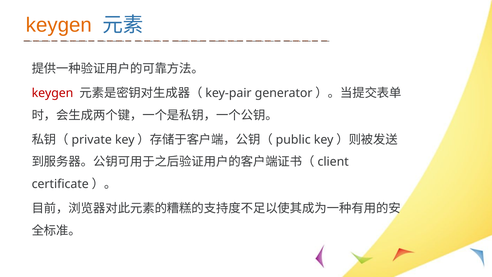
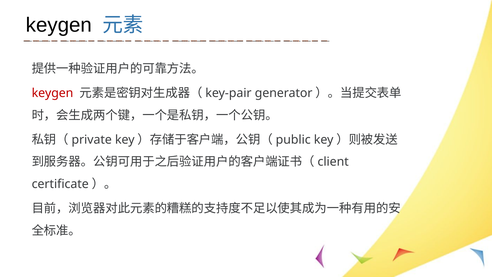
keygen at (59, 25) colour: orange -> black
